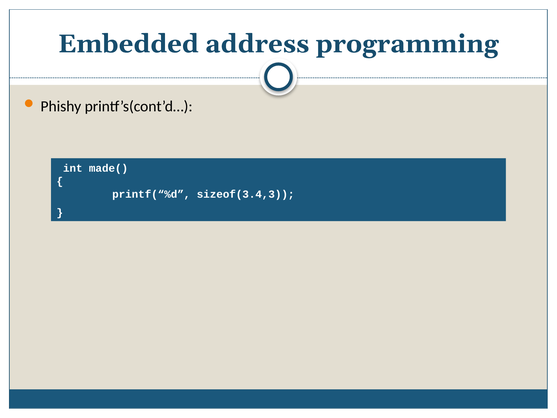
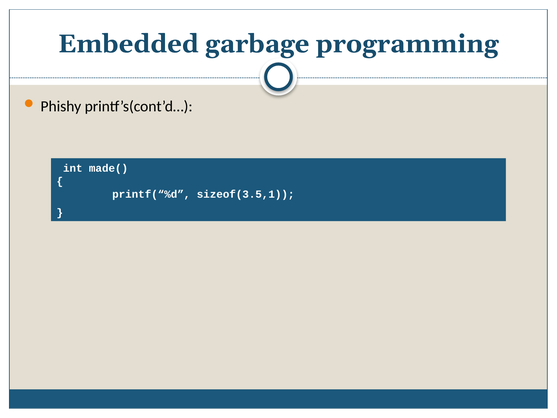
address: address -> garbage
sizeof(3.4,3: sizeof(3.4,3 -> sizeof(3.5,1
